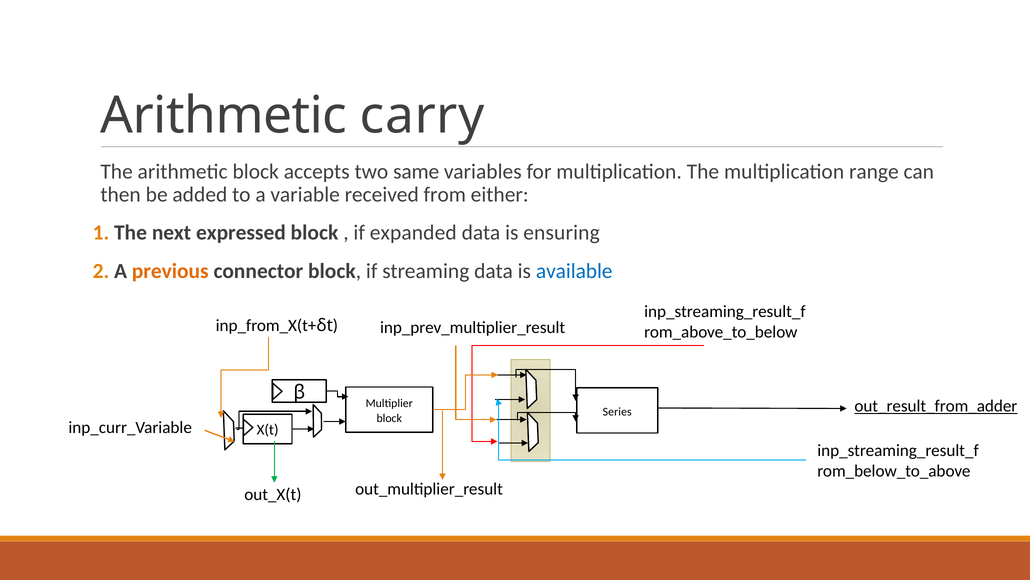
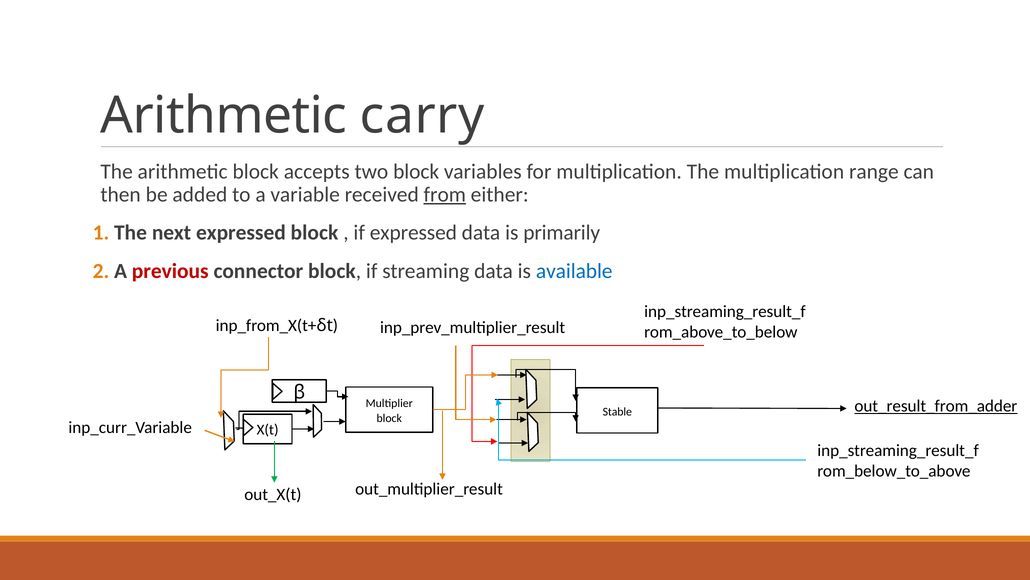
two same: same -> block
from underline: none -> present
if expanded: expanded -> expressed
ensuring: ensuring -> primarily
previous colour: orange -> red
Series: Series -> Stable
